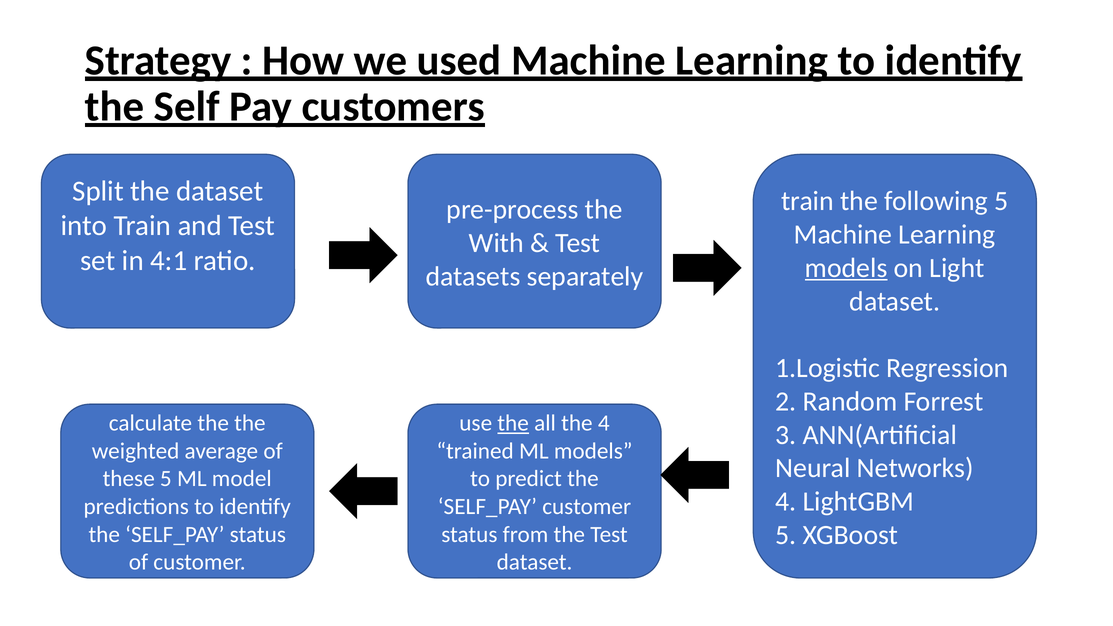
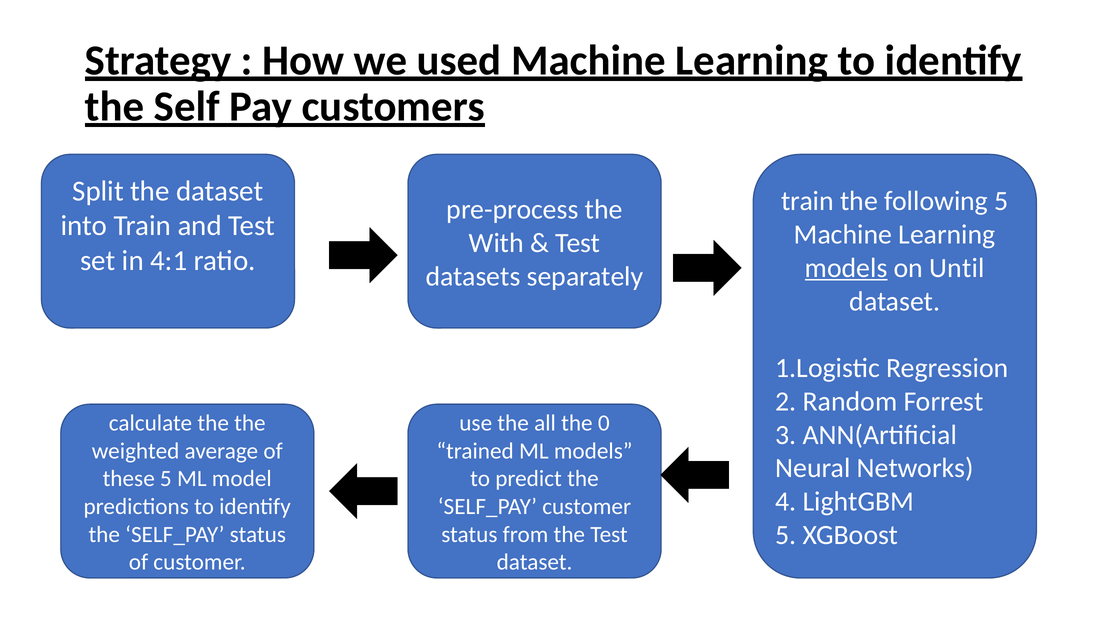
Light: Light -> Until
the at (513, 423) underline: present -> none
the 4: 4 -> 0
